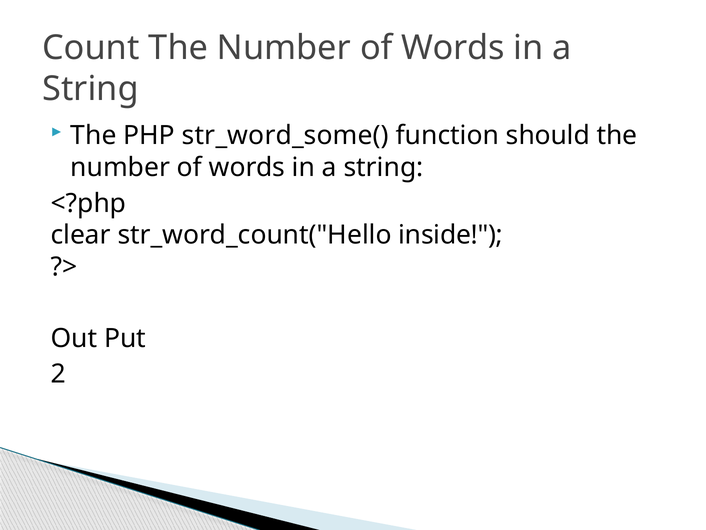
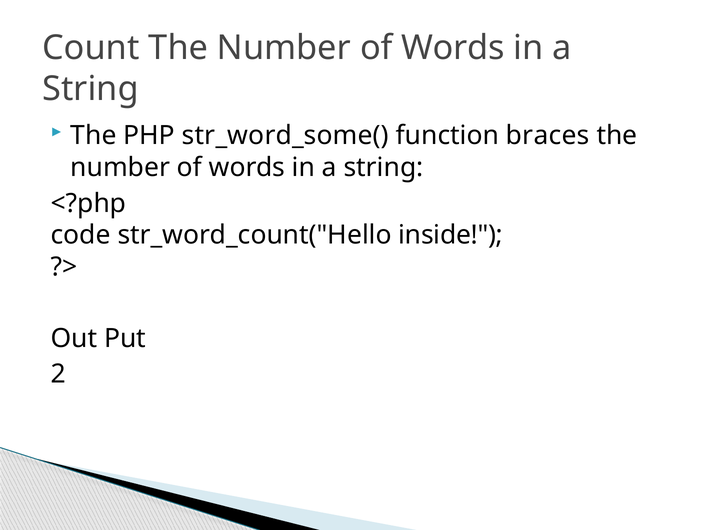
should: should -> braces
clear: clear -> code
